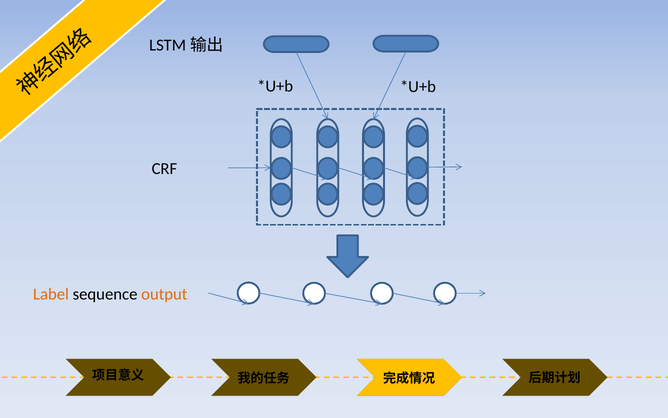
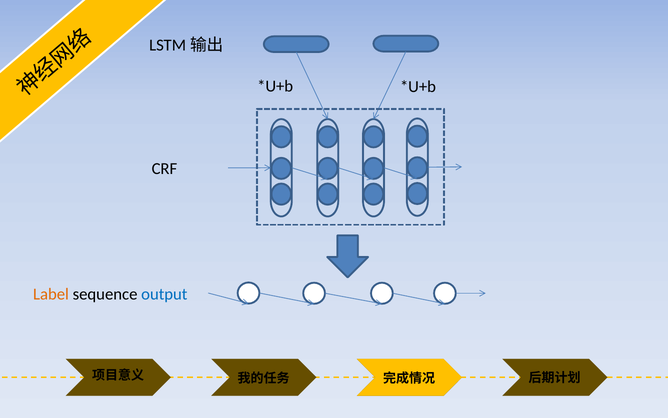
output colour: orange -> blue
